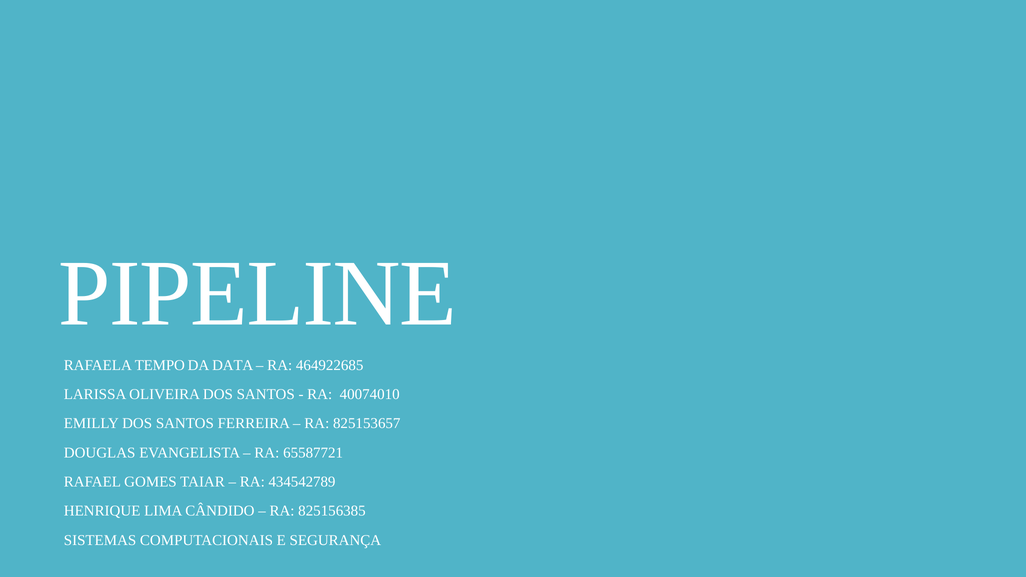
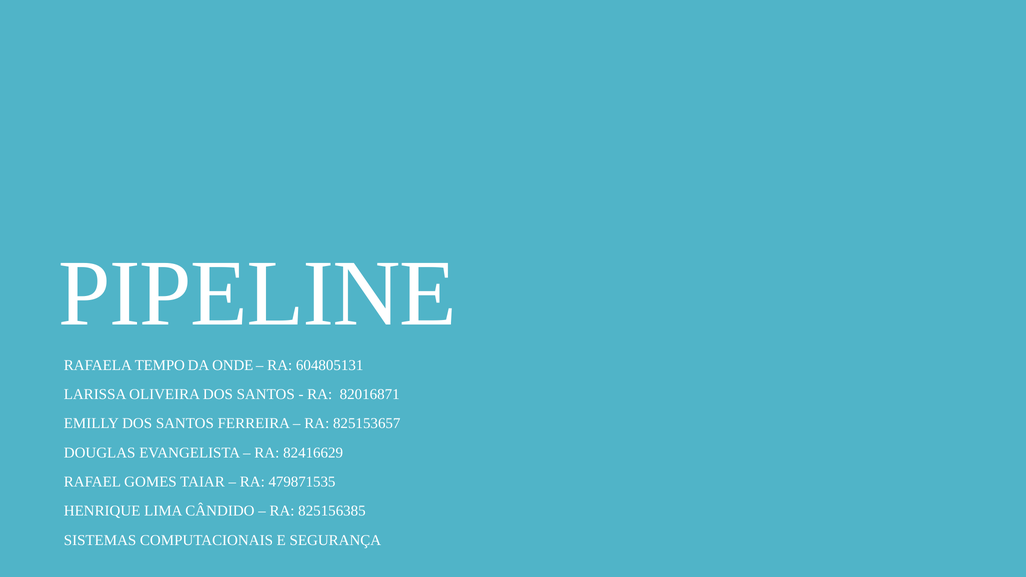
DATA: DATA -> ONDE
464922685: 464922685 -> 604805131
40074010: 40074010 -> 82016871
65587721: 65587721 -> 82416629
434542789: 434542789 -> 479871535
